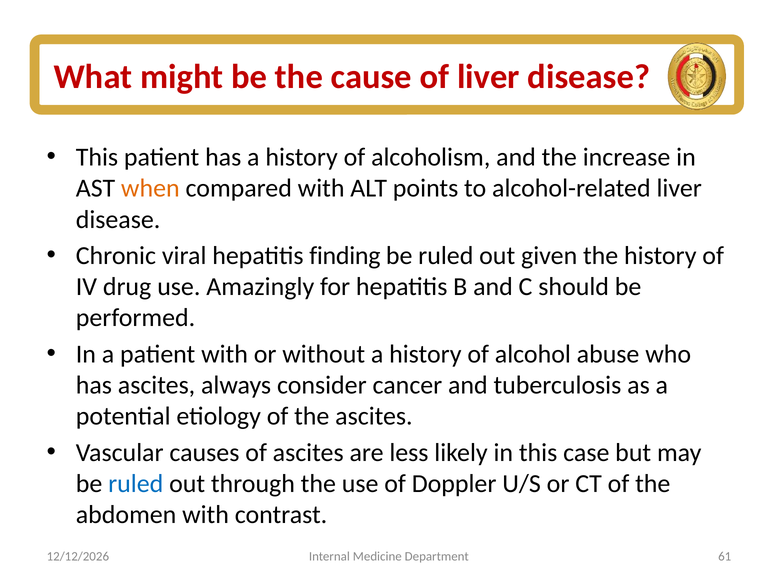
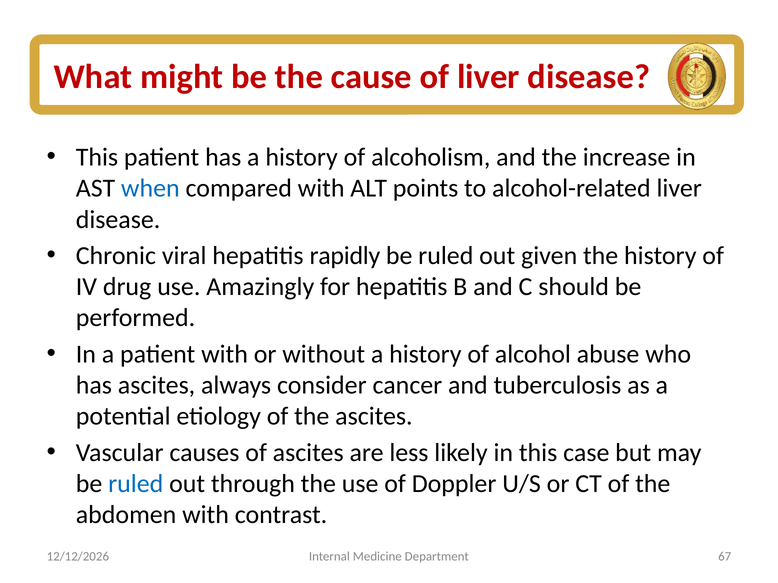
when colour: orange -> blue
finding: finding -> rapidly
61: 61 -> 67
